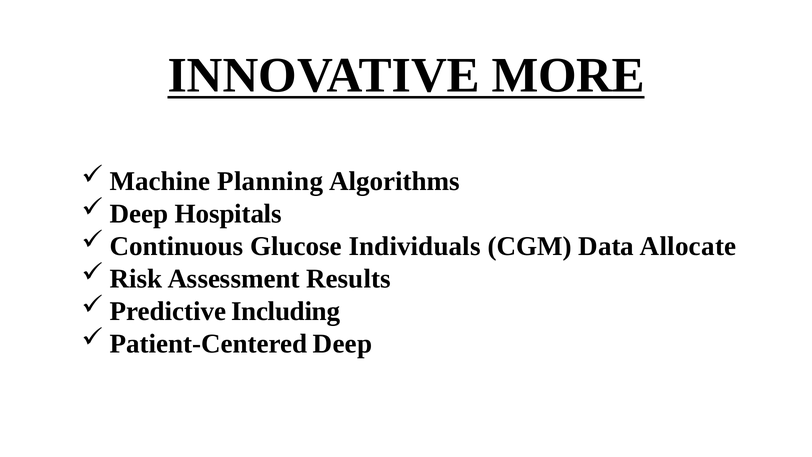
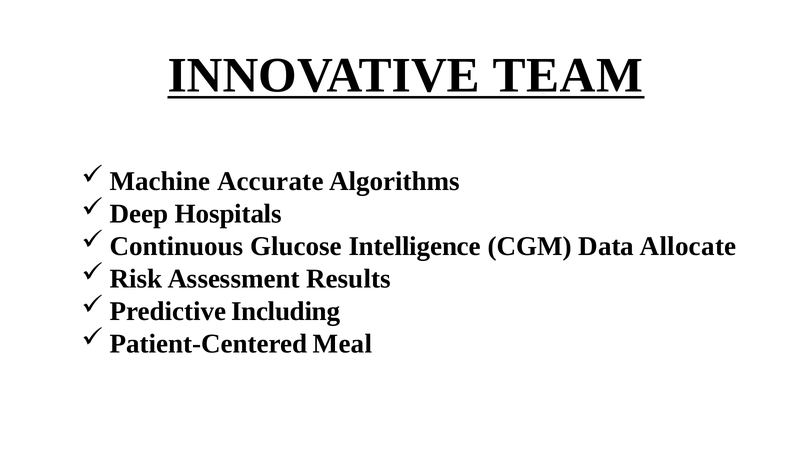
MORE: MORE -> TEAM
Planning: Planning -> Accurate
Individuals: Individuals -> Intelligence
Deep: Deep -> Meal
